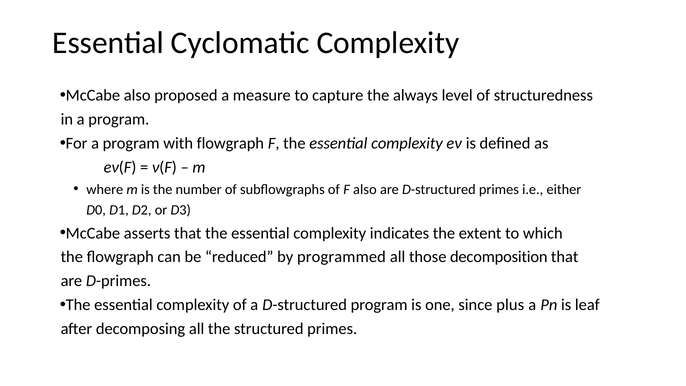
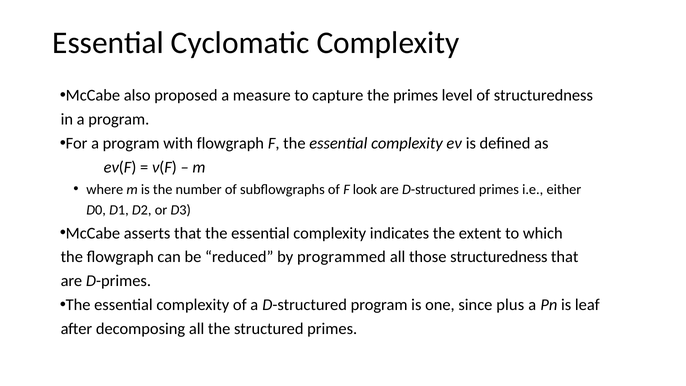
the always: always -> primes
F also: also -> look
those decomposition: decomposition -> structuredness
